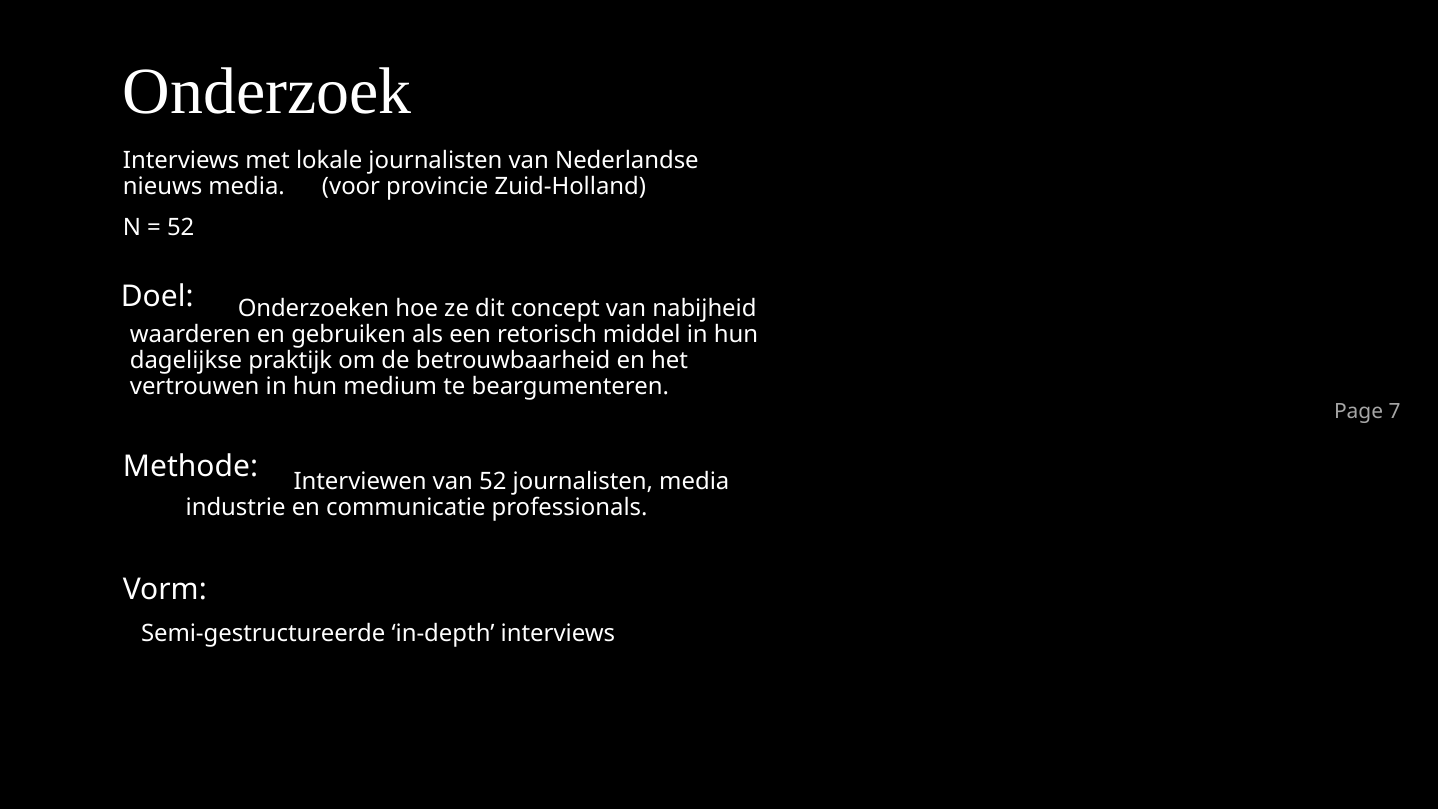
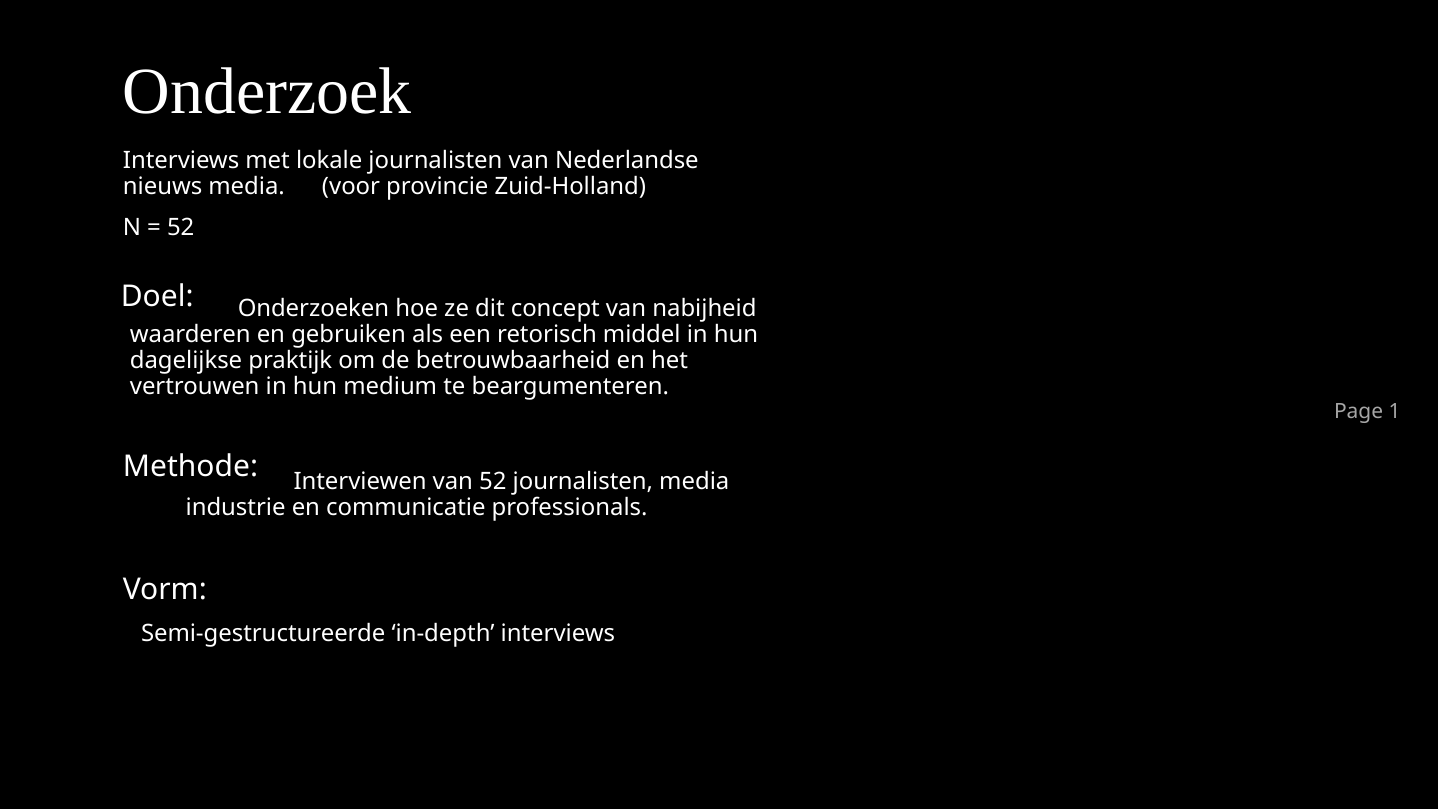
7: 7 -> 1
